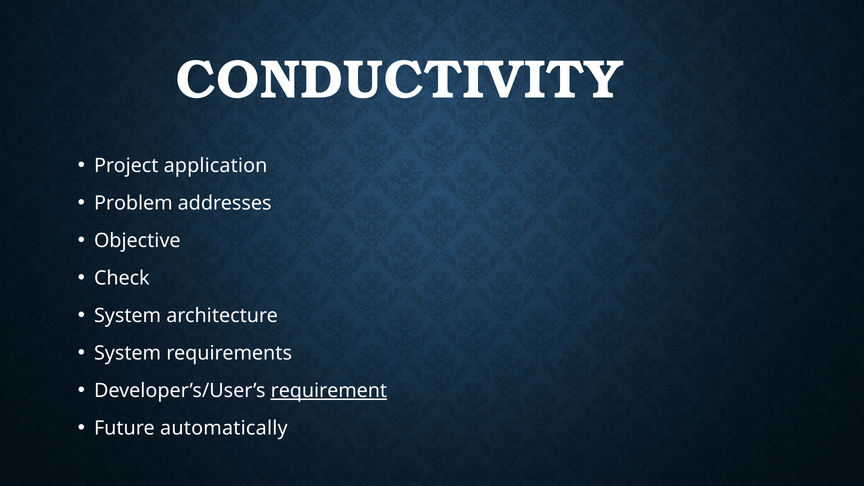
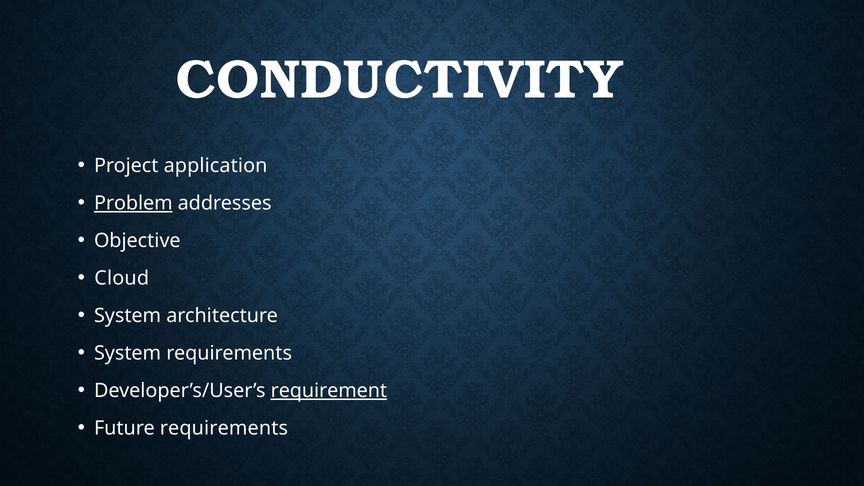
Problem underline: none -> present
Check: Check -> Cloud
Future automatically: automatically -> requirements
